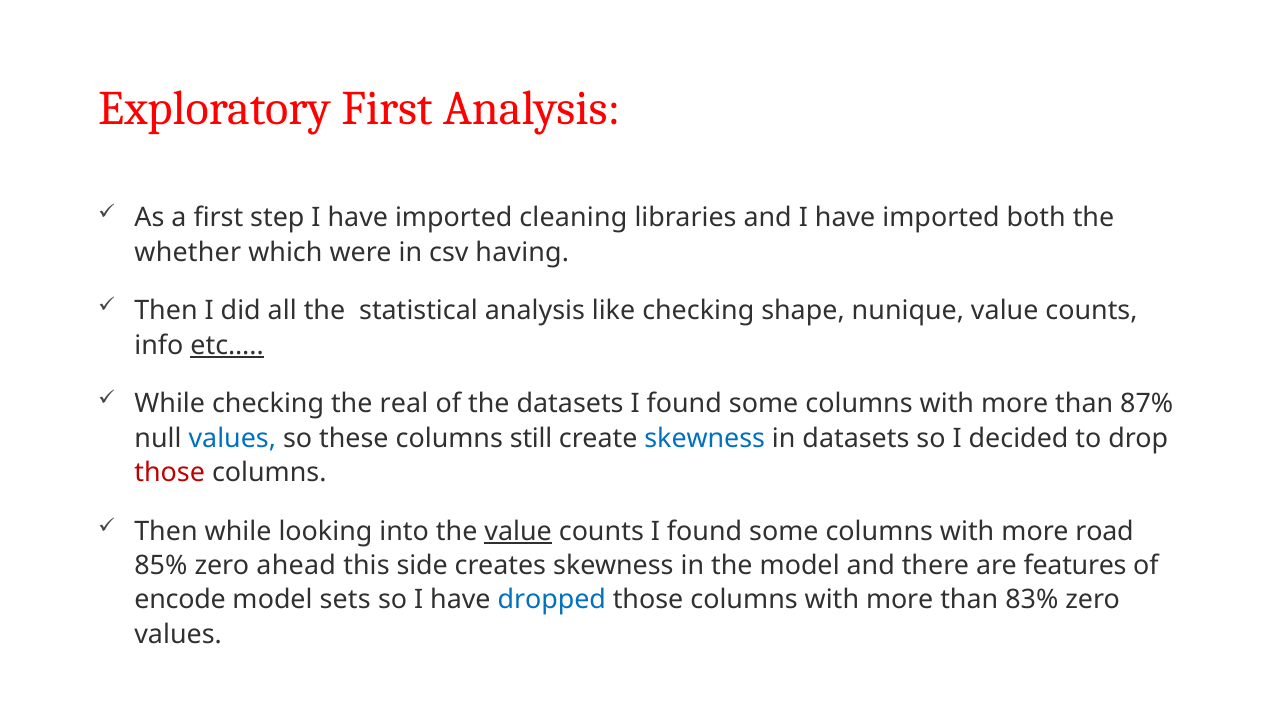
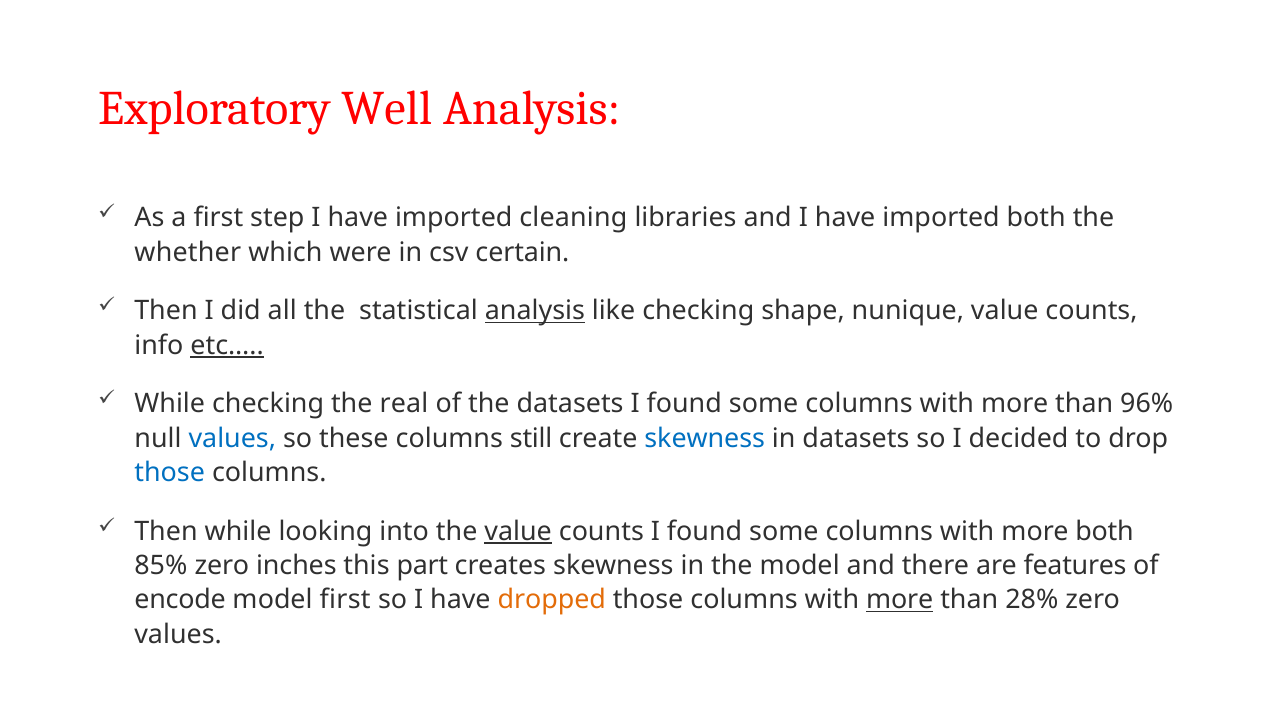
Exploratory First: First -> Well
having: having -> certain
analysis at (535, 311) underline: none -> present
87%: 87% -> 96%
those at (170, 473) colour: red -> blue
more road: road -> both
ahead: ahead -> inches
side: side -> part
model sets: sets -> first
dropped colour: blue -> orange
more at (900, 600) underline: none -> present
83%: 83% -> 28%
